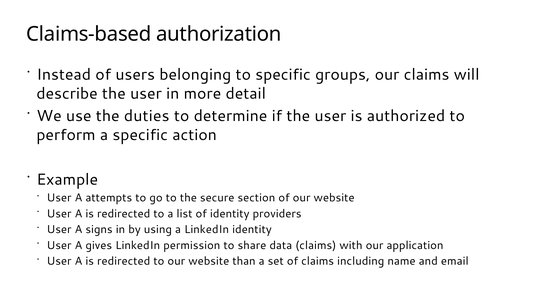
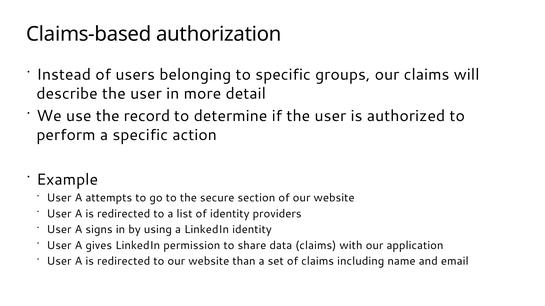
duties: duties -> record
